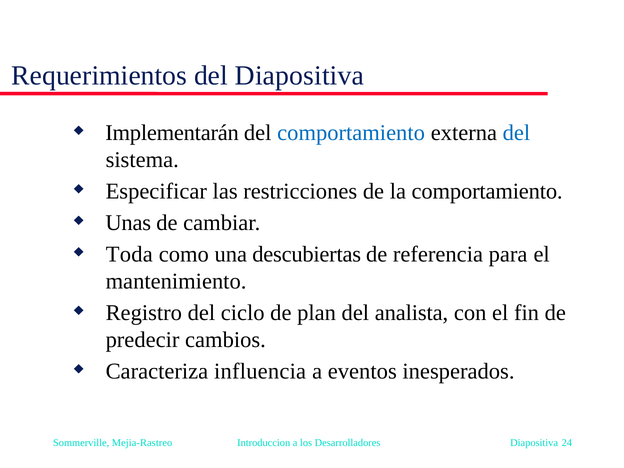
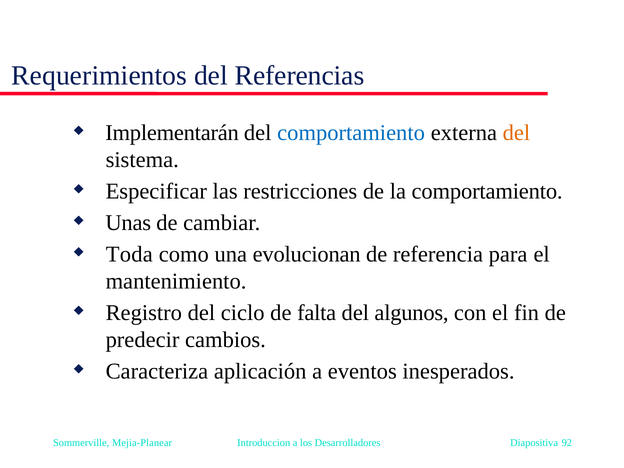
del Diapositiva: Diapositiva -> Referencias
del at (516, 133) colour: blue -> orange
descubiertas: descubiertas -> evolucionan
plan: plan -> falta
analista: analista -> algunos
influencia: influencia -> aplicación
Mejia-Rastreo: Mejia-Rastreo -> Mejia-Planear
24: 24 -> 92
